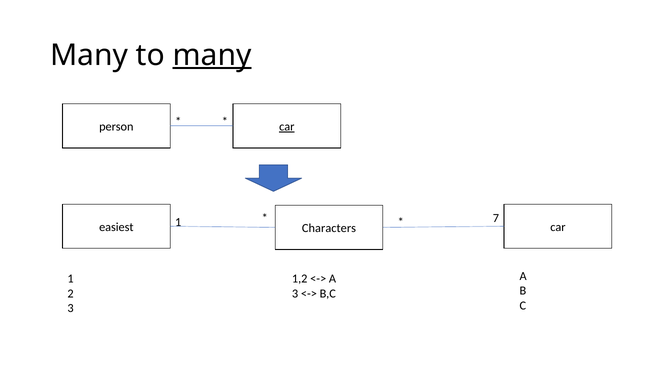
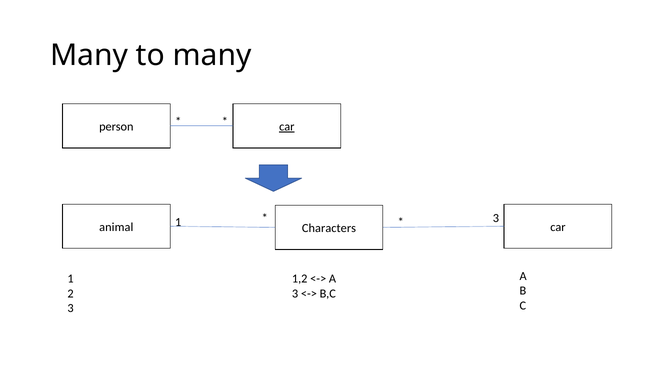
many at (212, 55) underline: present -> none
7 at (496, 218): 7 -> 3
easiest: easiest -> animal
